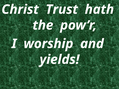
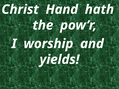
Trust: Trust -> Hand
